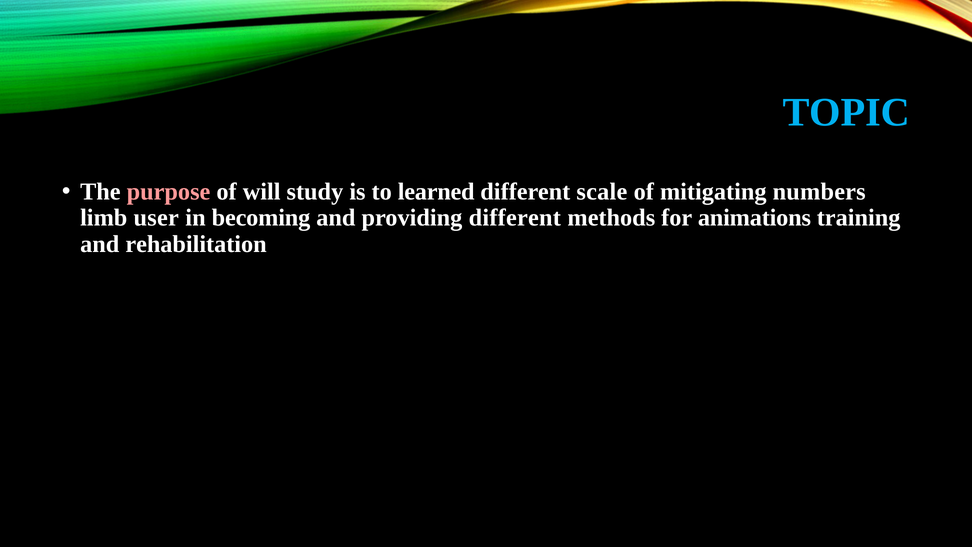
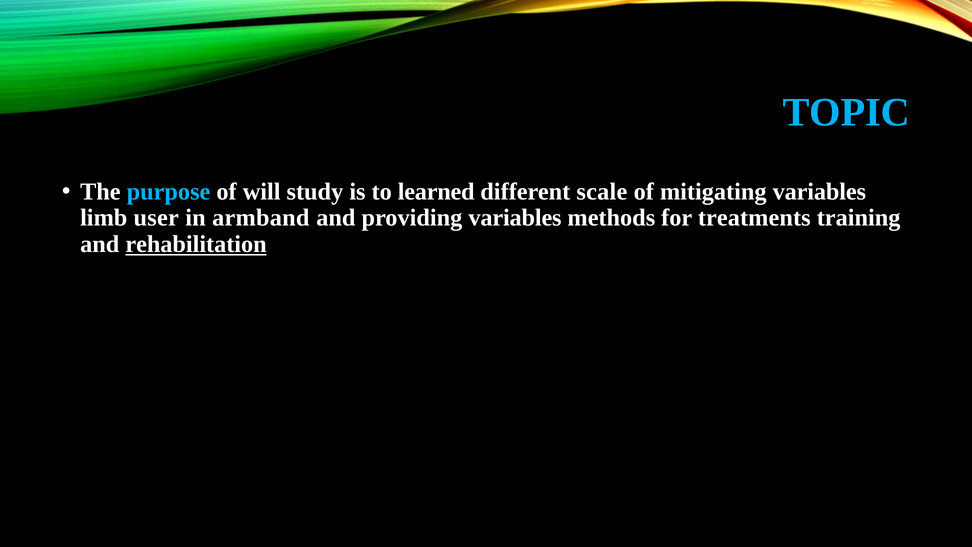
purpose colour: pink -> light blue
mitigating numbers: numbers -> variables
becoming: becoming -> armband
providing different: different -> variables
animations: animations -> treatments
rehabilitation underline: none -> present
